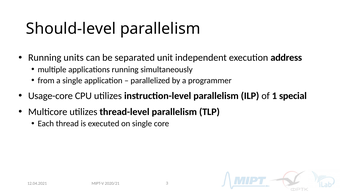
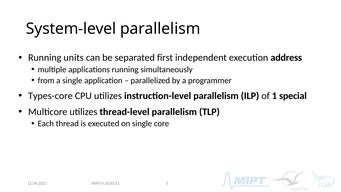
Should-level: Should-level -> System-level
unit: unit -> first
Usage-core: Usage-core -> Types-core
